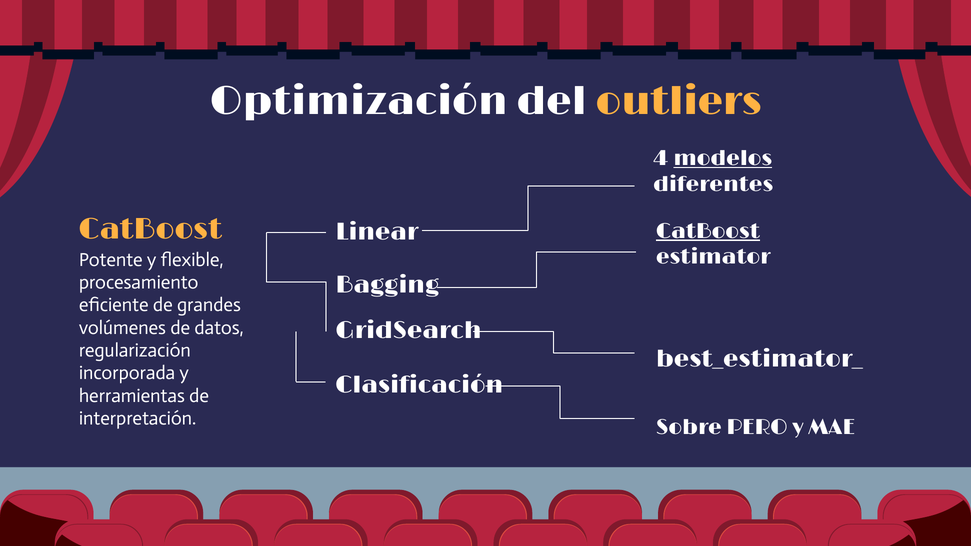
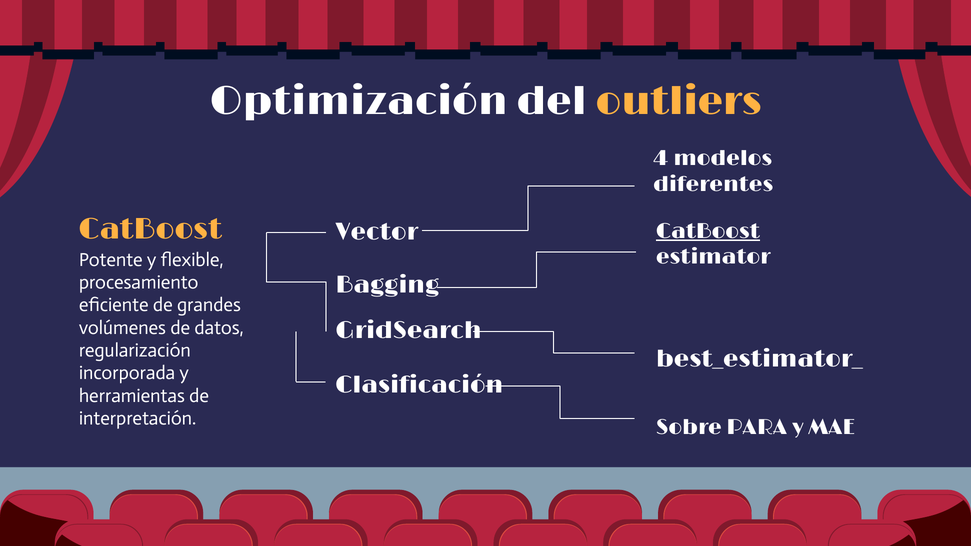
modelos underline: present -> none
Linear: Linear -> Vector
PERO: PERO -> PARA
